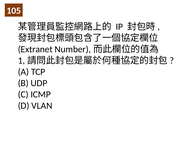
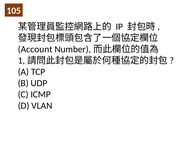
Extranet: Extranet -> Account
